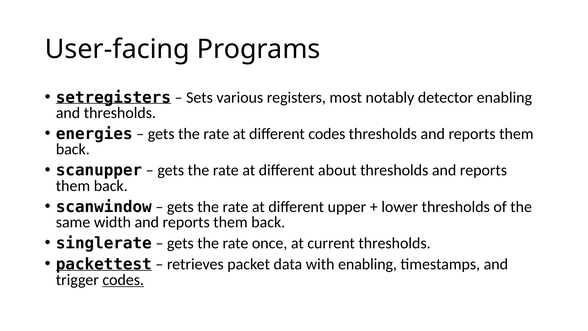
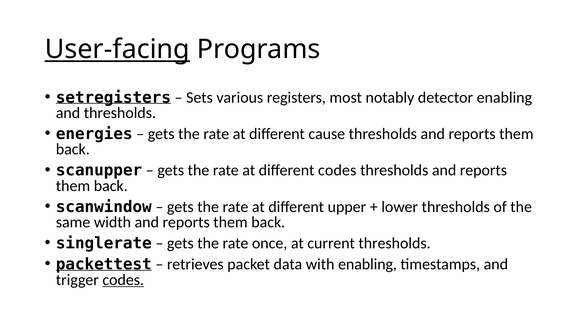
User-facing underline: none -> present
different codes: codes -> cause
different about: about -> codes
